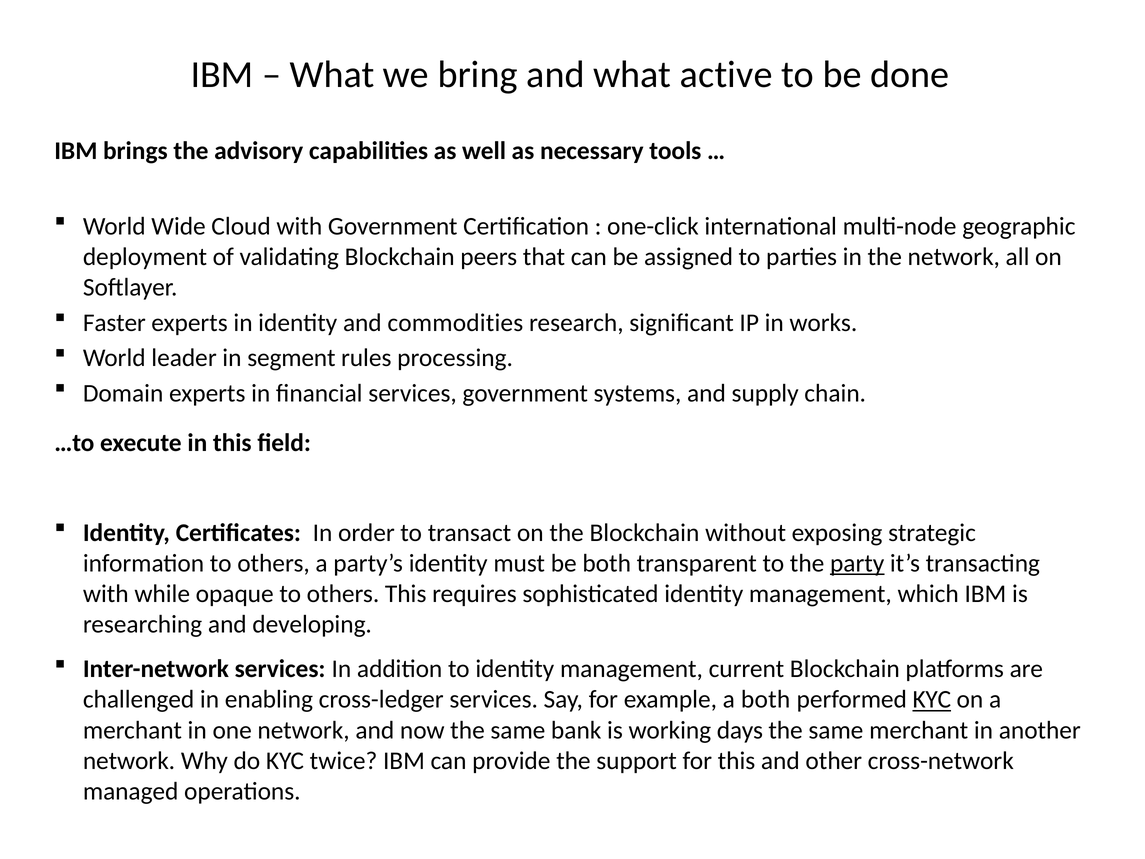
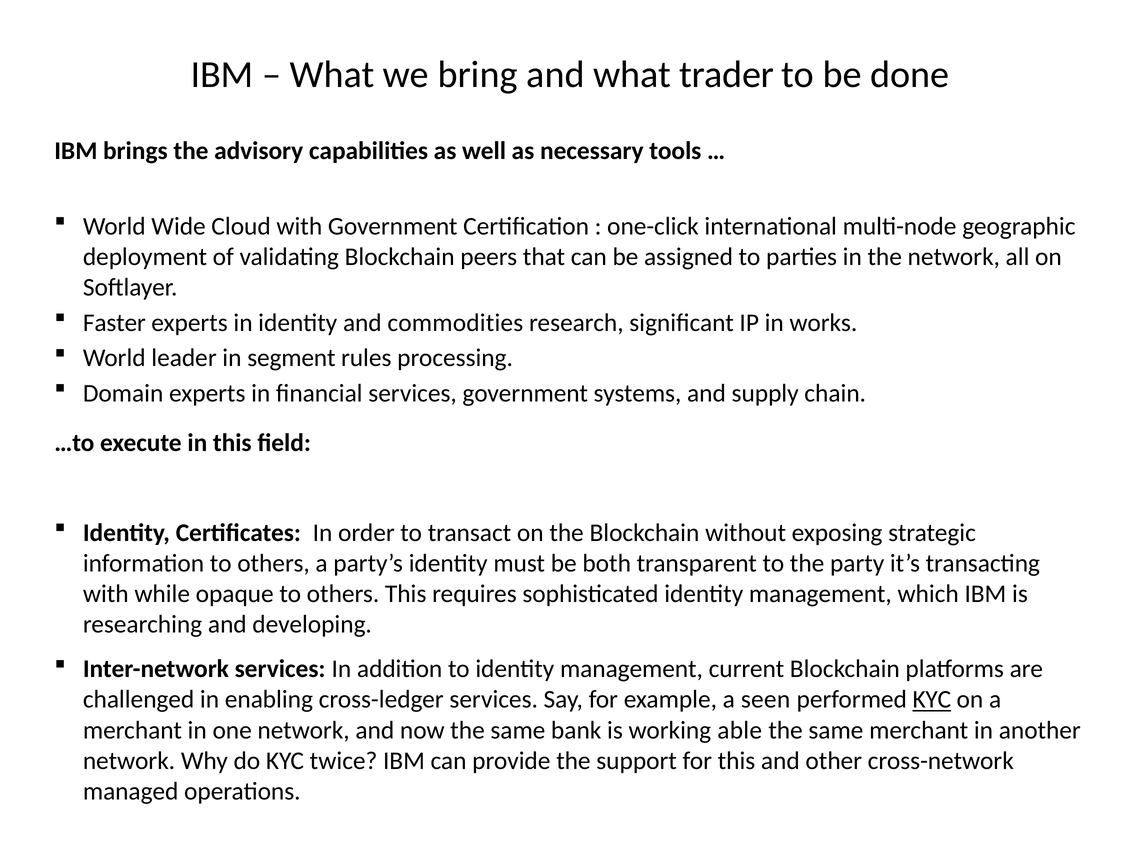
active: active -> trader
party underline: present -> none
a both: both -> seen
days: days -> able
